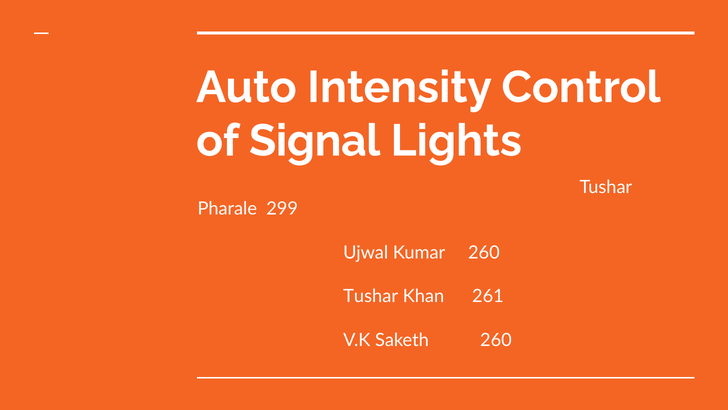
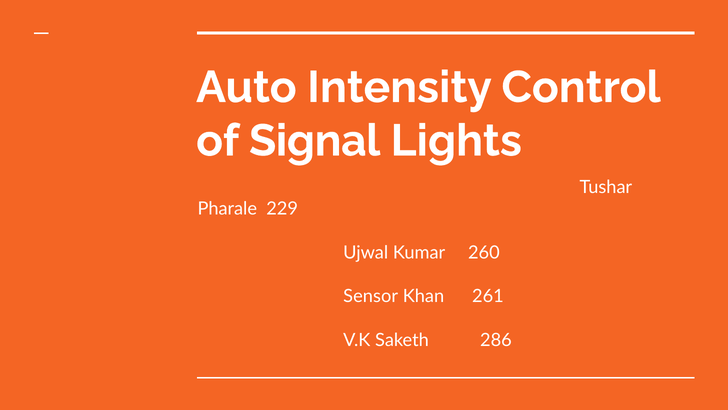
299: 299 -> 229
Tushar at (371, 296): Tushar -> Sensor
Saketh 260: 260 -> 286
